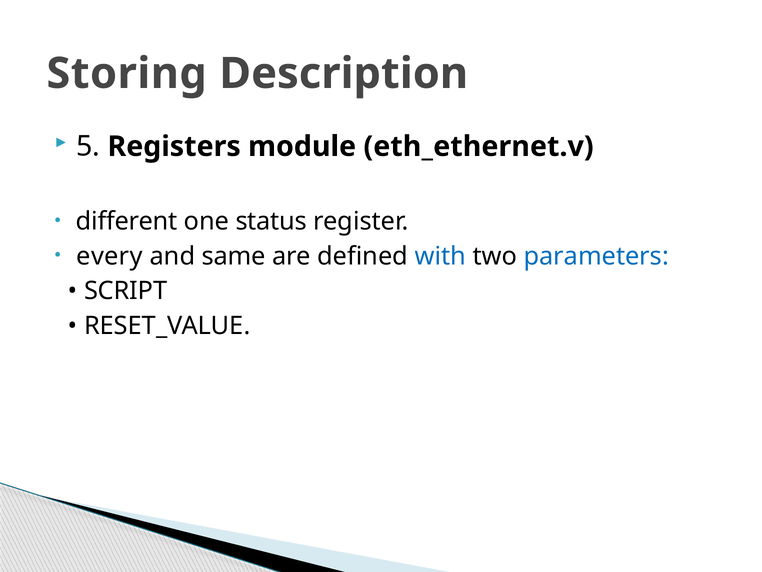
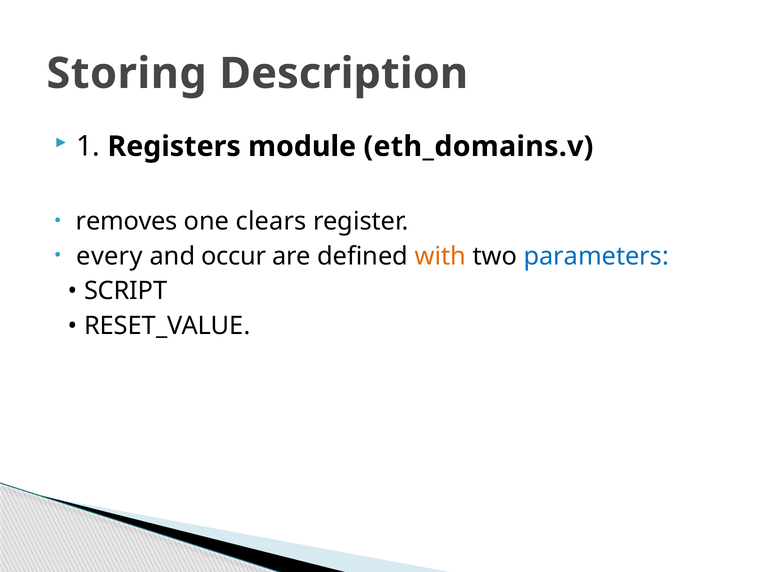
5: 5 -> 1
eth_ethernet.v: eth_ethernet.v -> eth_domains.v
different: different -> removes
status: status -> clears
same: same -> occur
with colour: blue -> orange
